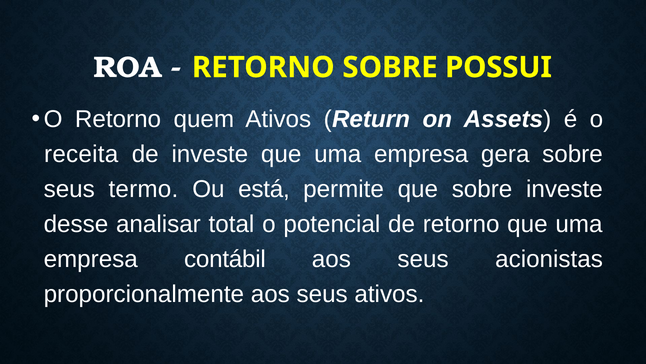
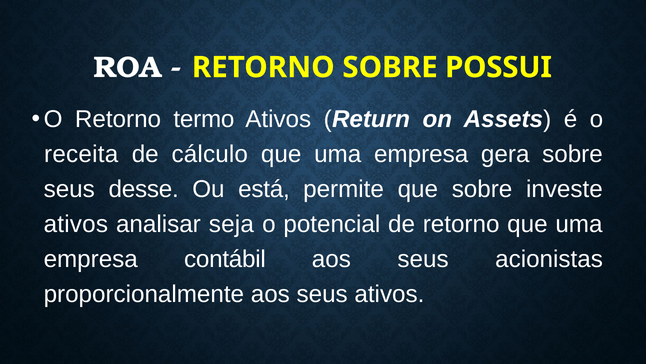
quem: quem -> termo
de investe: investe -> cálculo
termo: termo -> desse
desse at (76, 224): desse -> ativos
total: total -> seja
